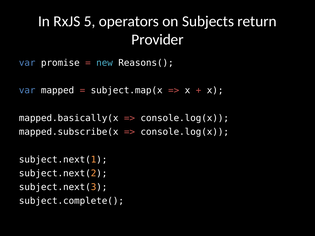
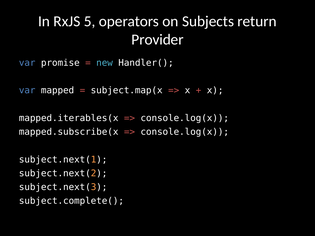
Reasons(: Reasons( -> Handler(
mapped.basically(x: mapped.basically(x -> mapped.iterables(x
